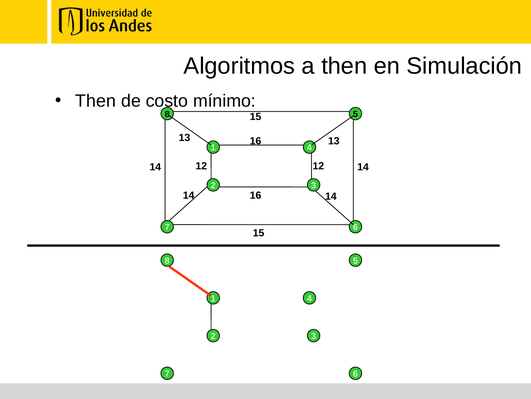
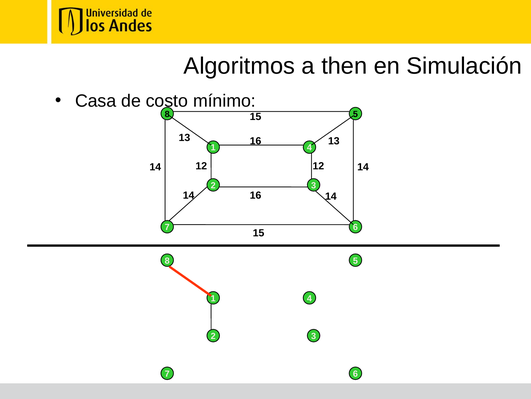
Then at (96, 101): Then -> Casa
